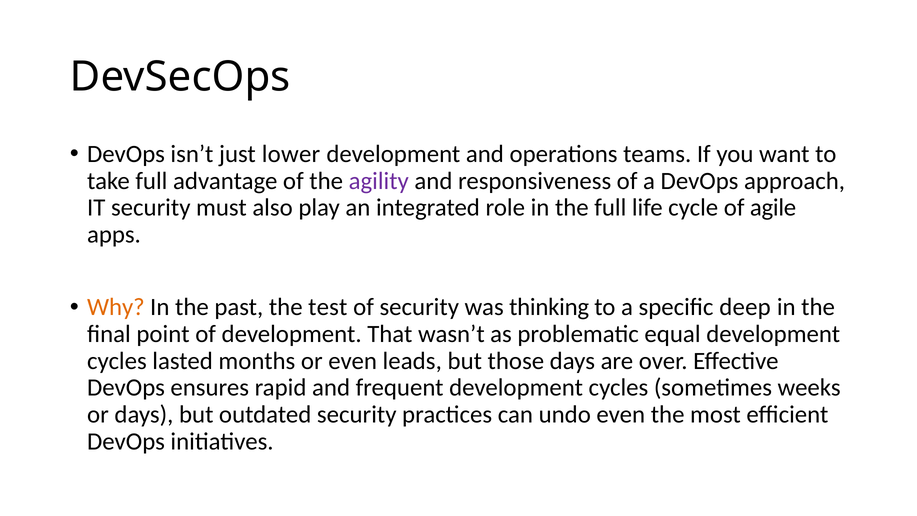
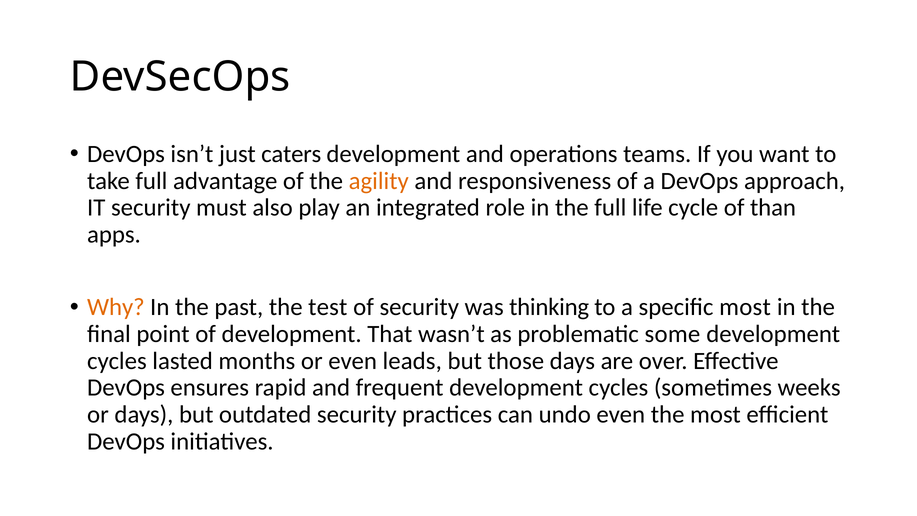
lower: lower -> caters
agility colour: purple -> orange
agile: agile -> than
specific deep: deep -> most
equal: equal -> some
